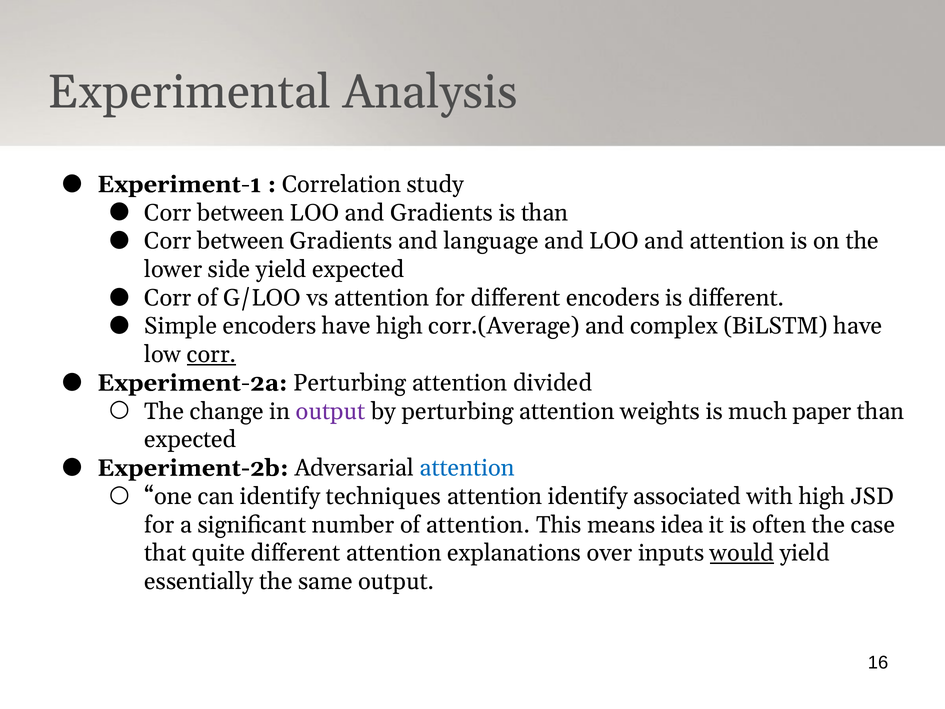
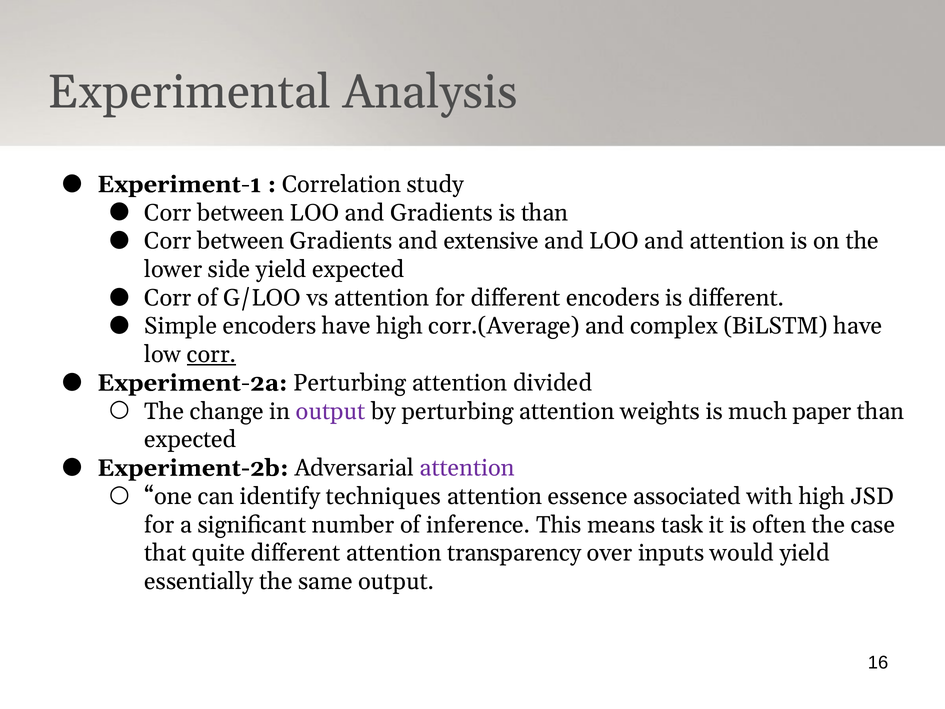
language: language -> extensive
attention at (467, 468) colour: blue -> purple
attention identify: identify -> essence
of attention: attention -> inference
idea: idea -> task
explanations: explanations -> transparency
would underline: present -> none
